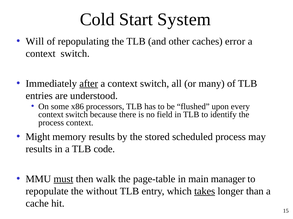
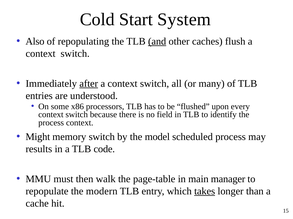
Will: Will -> Also
and underline: none -> present
error: error -> flush
memory results: results -> switch
stored: stored -> model
must underline: present -> none
without: without -> modern
